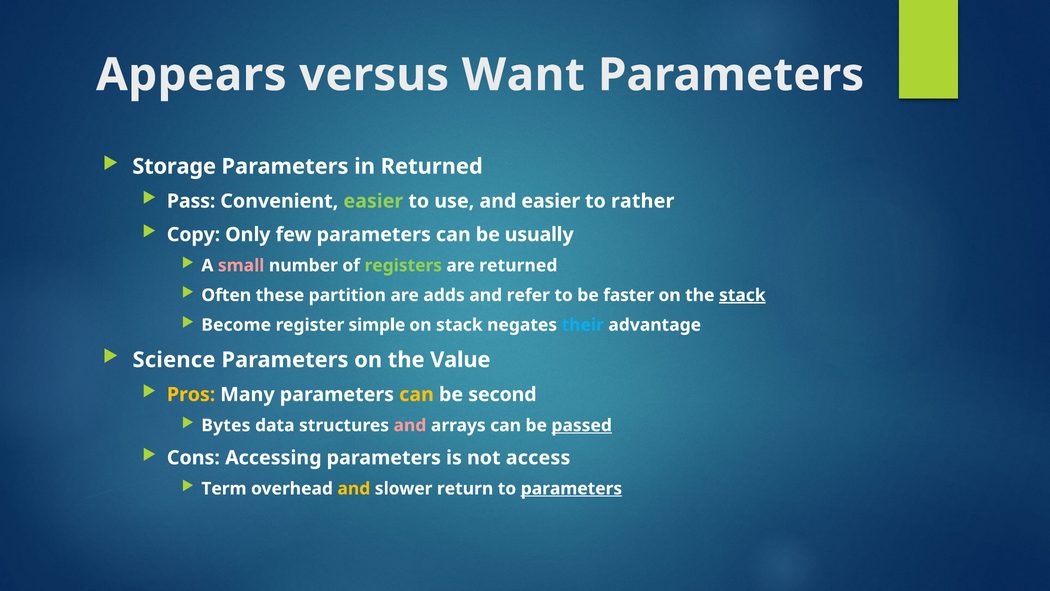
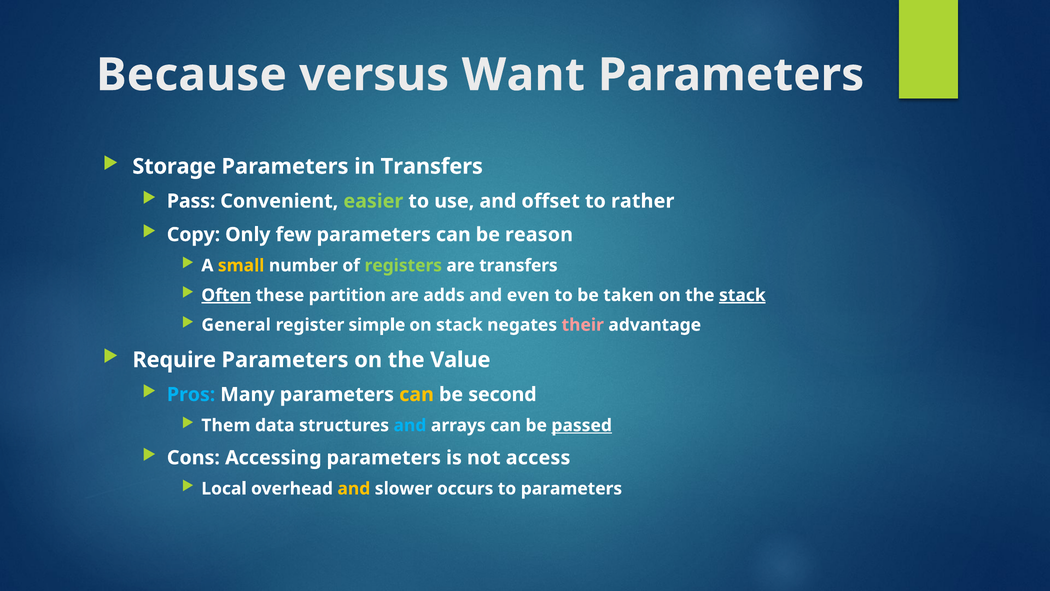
Appears: Appears -> Because
in Returned: Returned -> Transfers
and easier: easier -> offset
usually: usually -> reason
small colour: pink -> yellow
are returned: returned -> transfers
Often underline: none -> present
refer: refer -> even
faster: faster -> taken
Become: Become -> General
their colour: light blue -> pink
Science: Science -> Require
Pros colour: yellow -> light blue
Bytes: Bytes -> Them
and at (410, 425) colour: pink -> light blue
Term: Term -> Local
return: return -> occurs
parameters at (571, 488) underline: present -> none
